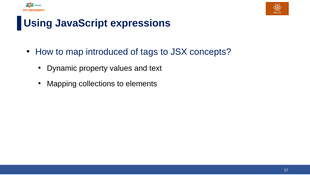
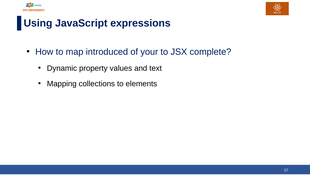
tags: tags -> your
concepts: concepts -> complete
